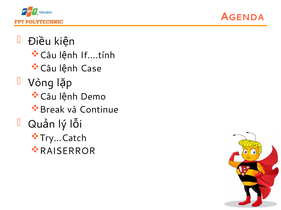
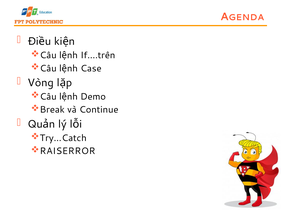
If….tính: If….tính -> If….trên
